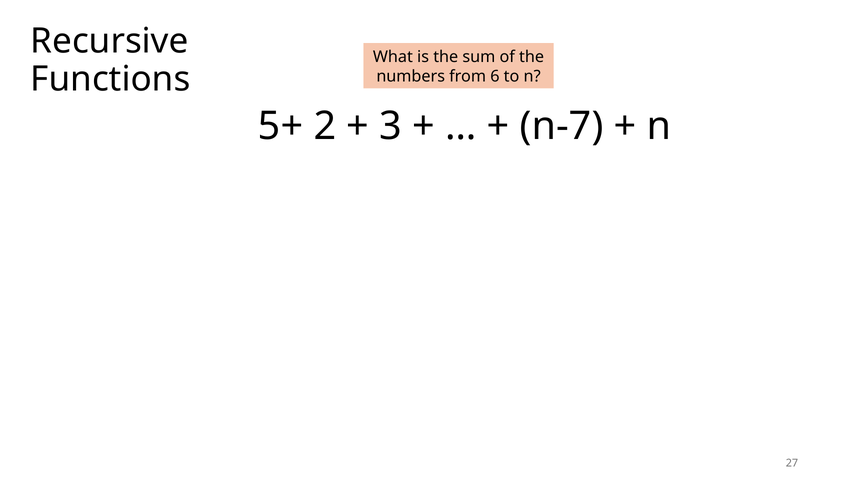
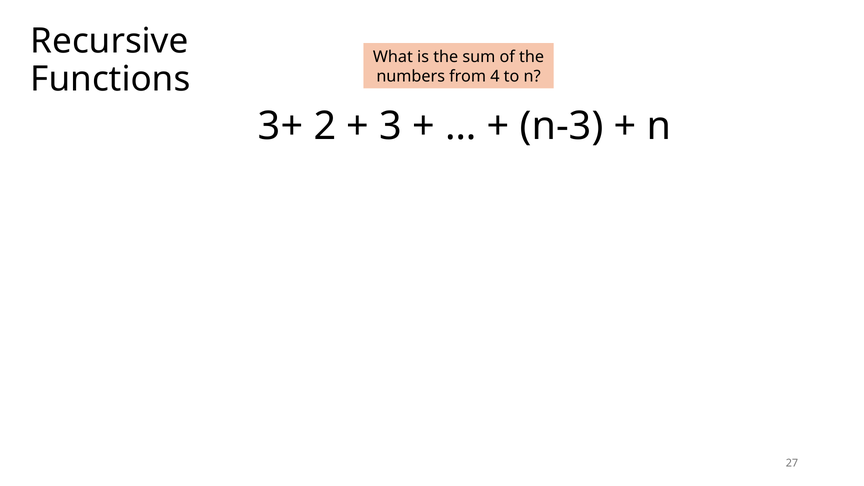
6: 6 -> 4
5+: 5+ -> 3+
n-7: n-7 -> n-3
